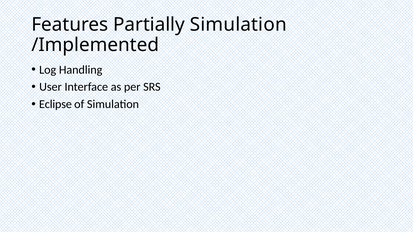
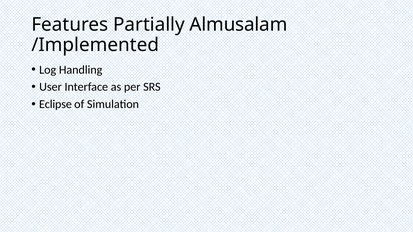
Partially Simulation: Simulation -> Almusalam
